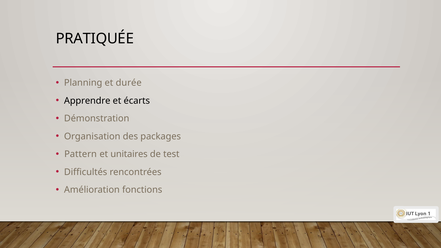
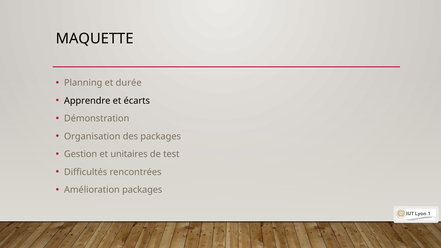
PRATIQUÉE: PRATIQUÉE -> MAQUETTE
Pattern: Pattern -> Gestion
Amélioration fonctions: fonctions -> packages
